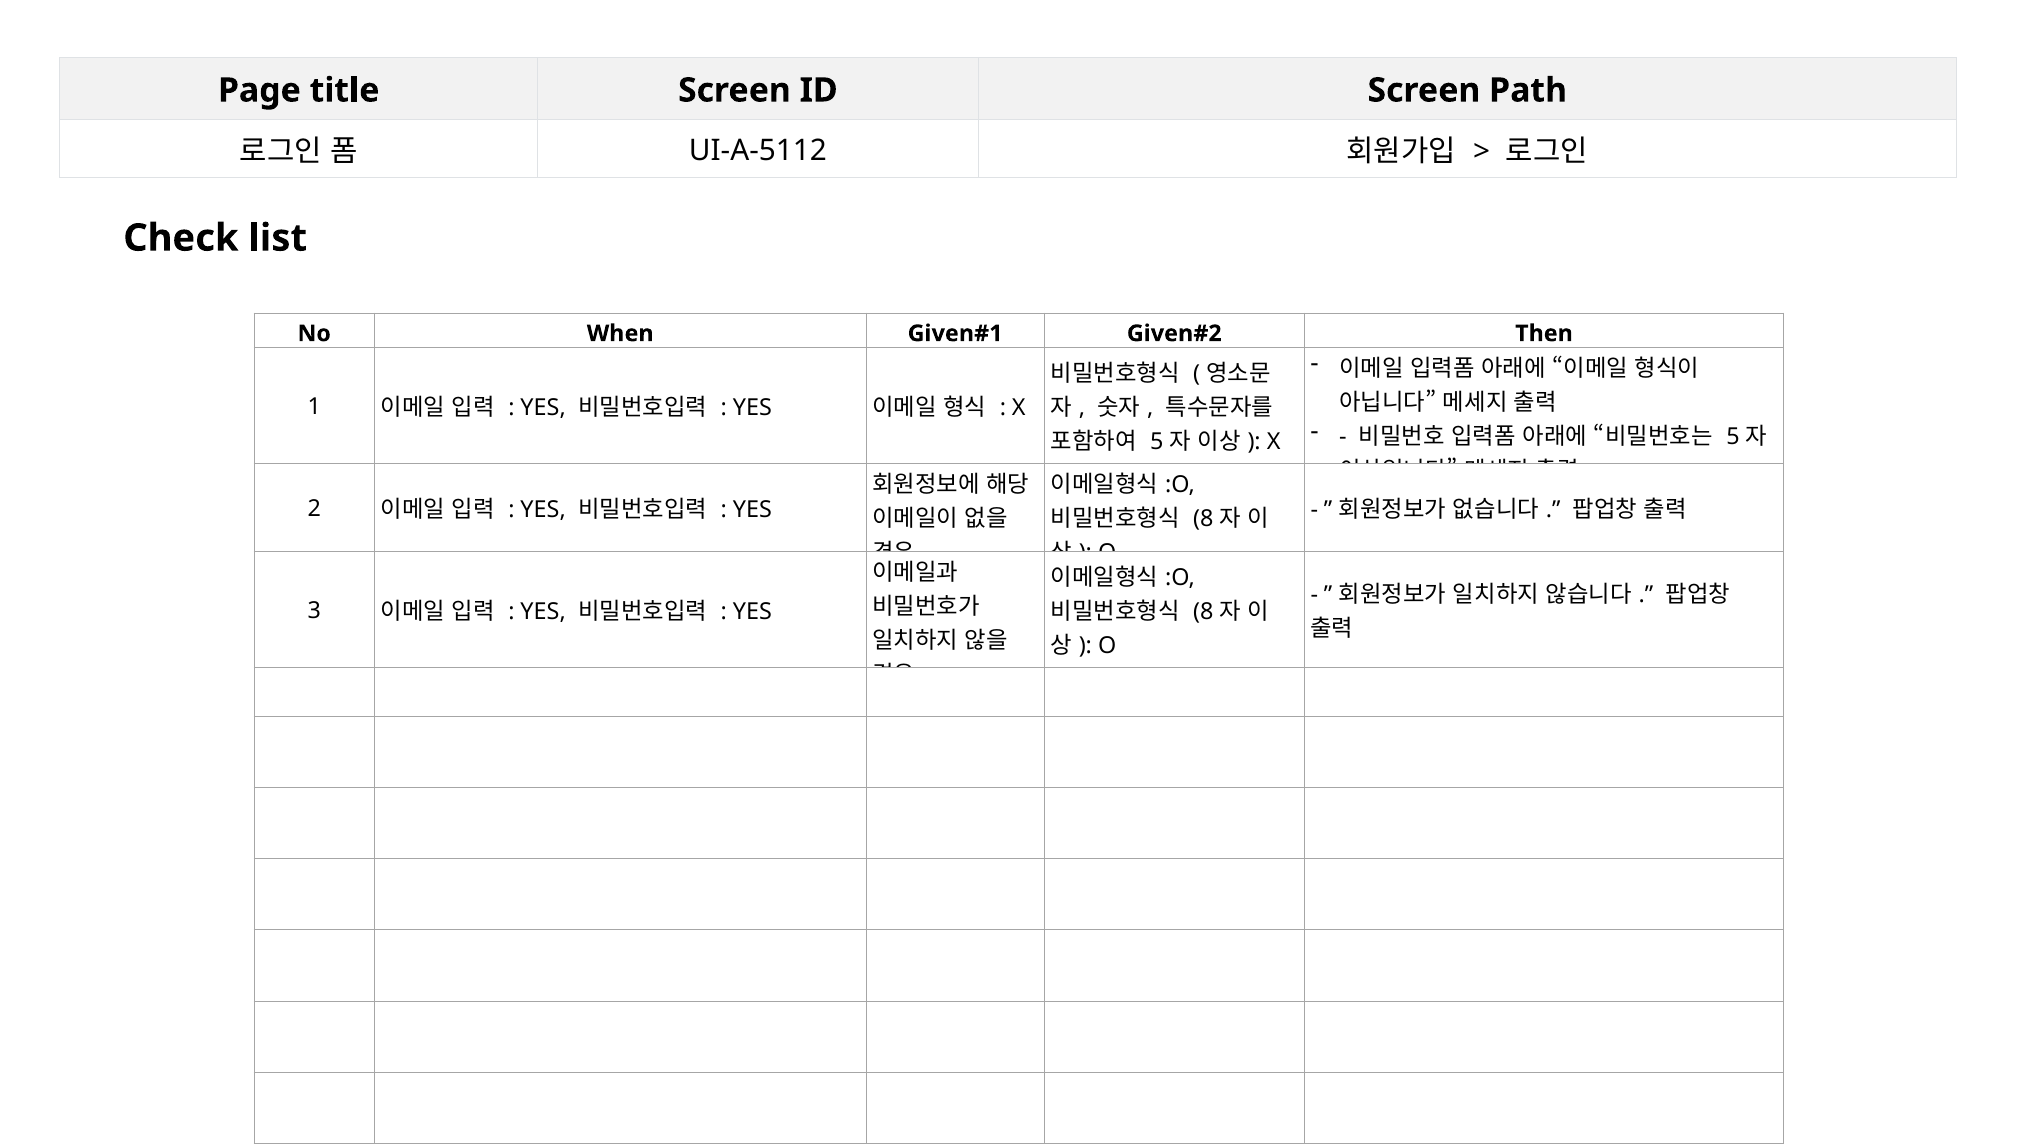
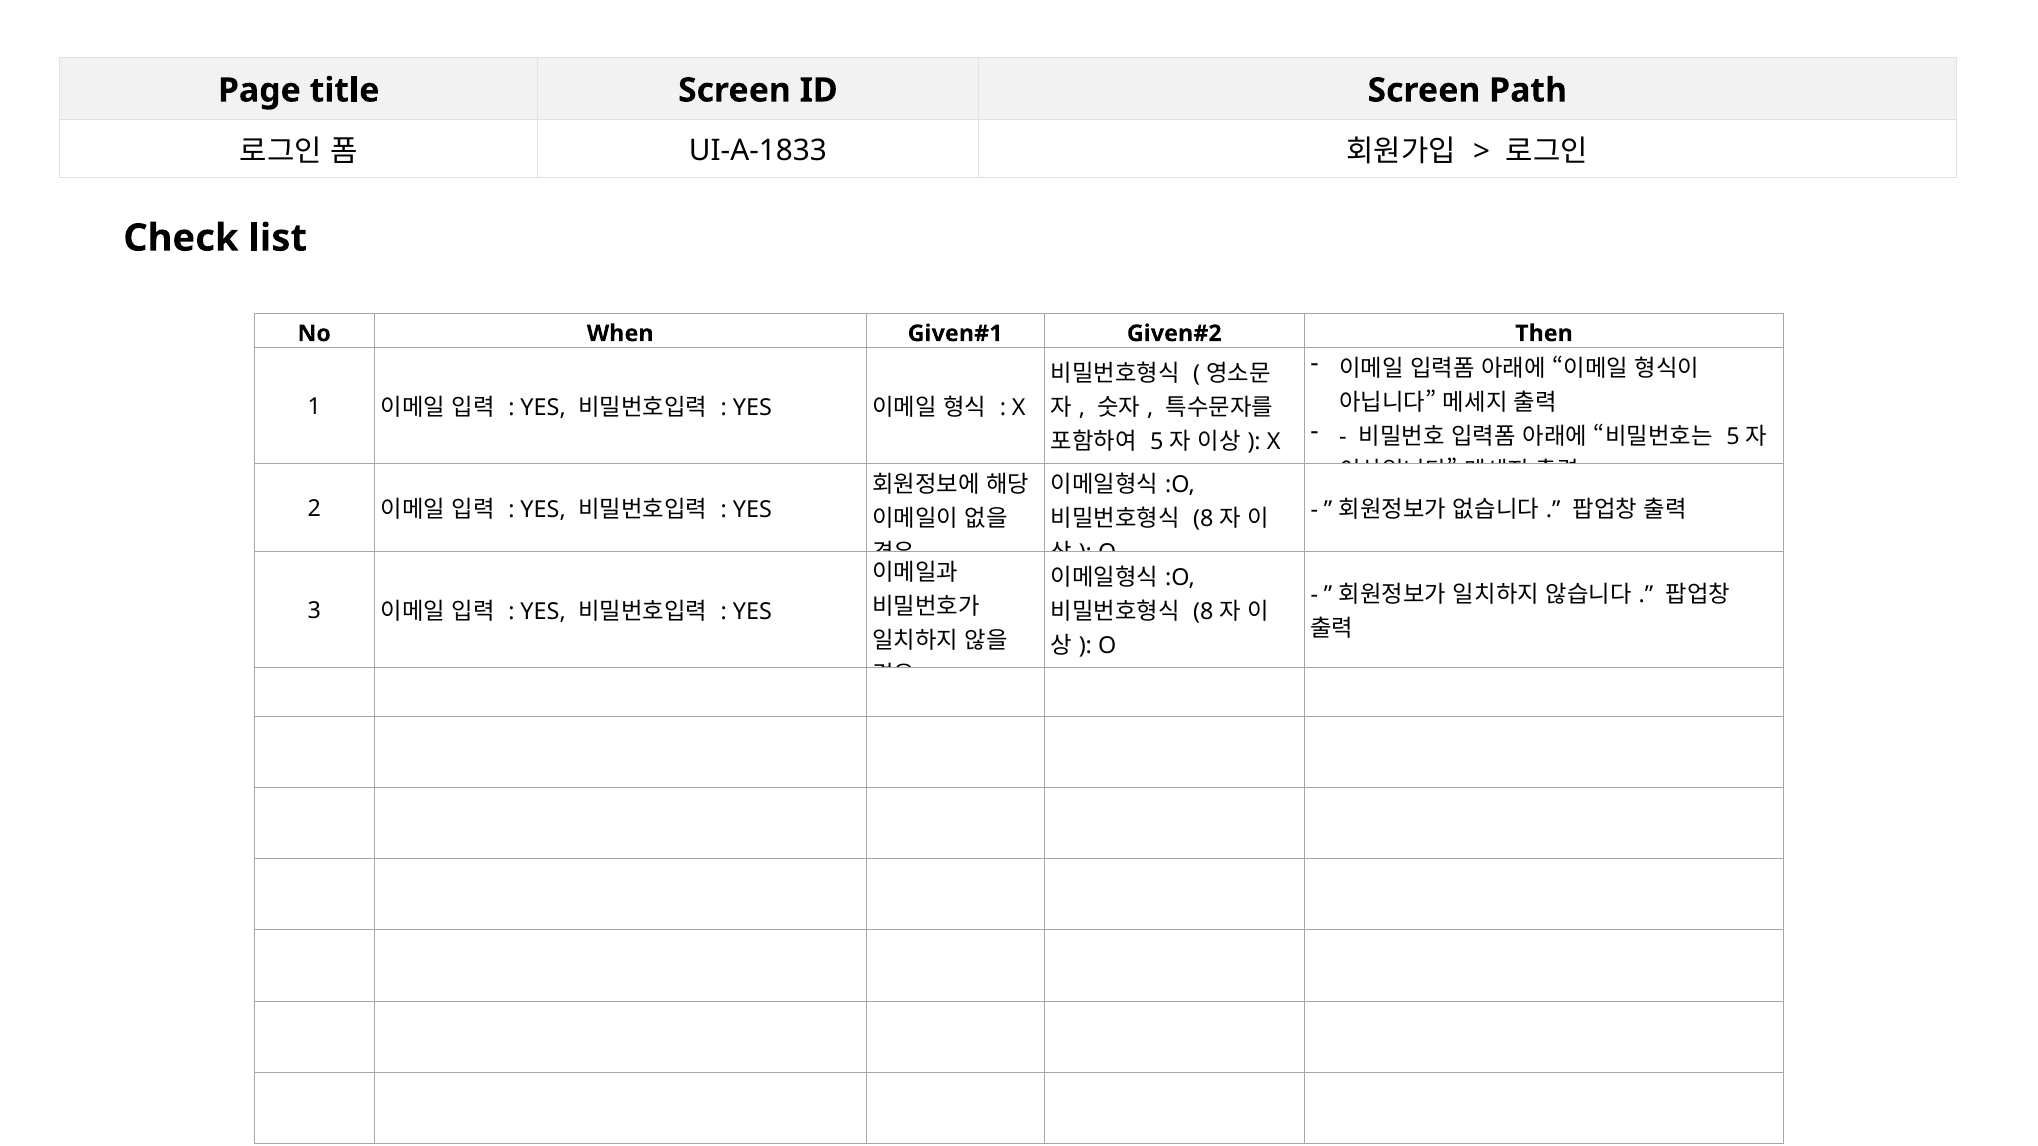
UI-A-5112: UI-A-5112 -> UI-A-1833
